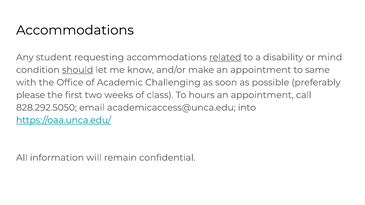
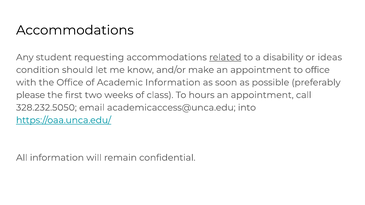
mind: mind -> ideas
should underline: present -> none
to same: same -> office
Academic Challenging: Challenging -> Information
828.292.5050: 828.292.5050 -> 328.232.5050
